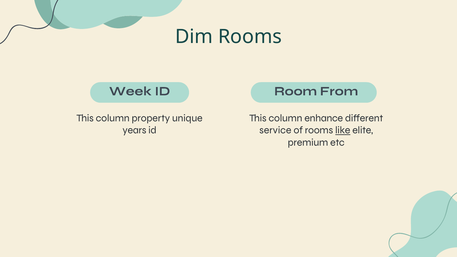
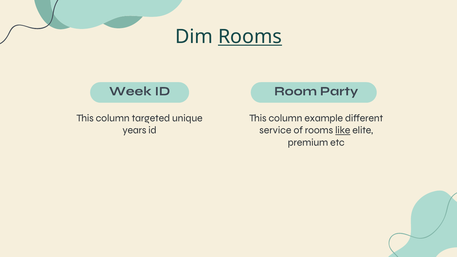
Rooms at (250, 37) underline: none -> present
From: From -> Party
property: property -> targeted
enhance: enhance -> example
